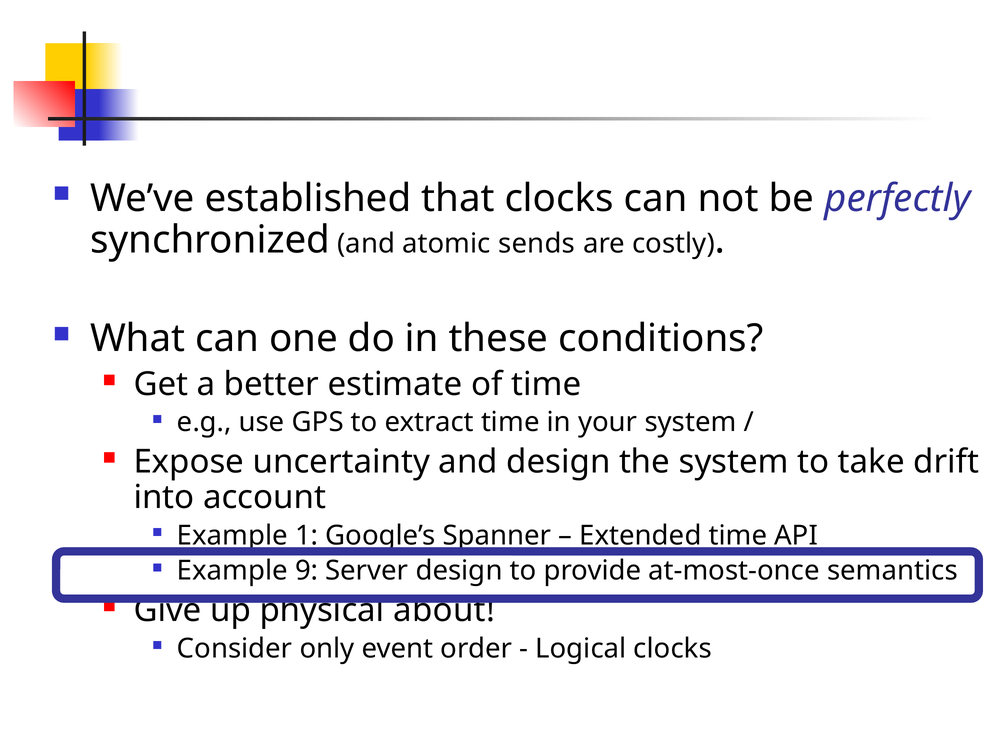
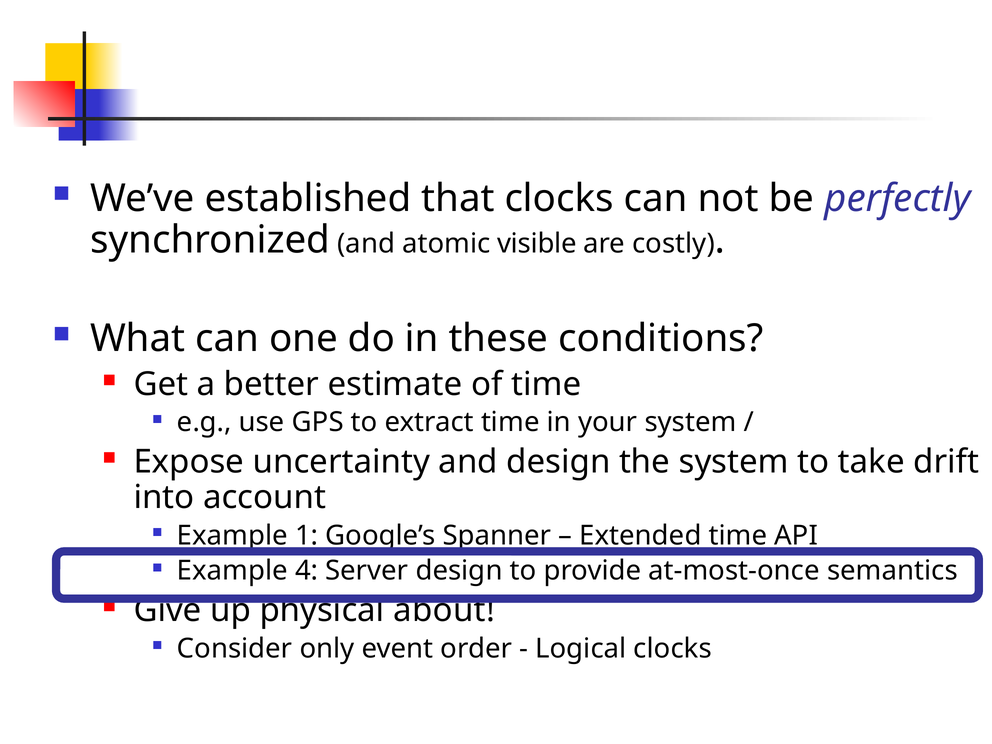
sends: sends -> visible
9: 9 -> 4
